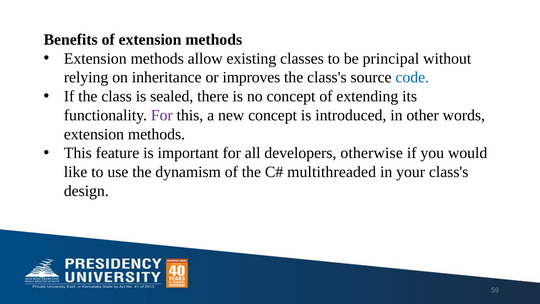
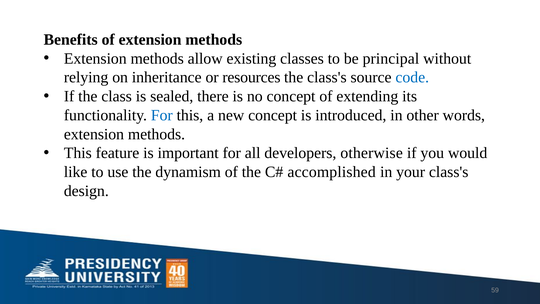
improves: improves -> resources
For at (162, 115) colour: purple -> blue
multithreaded: multithreaded -> accomplished
